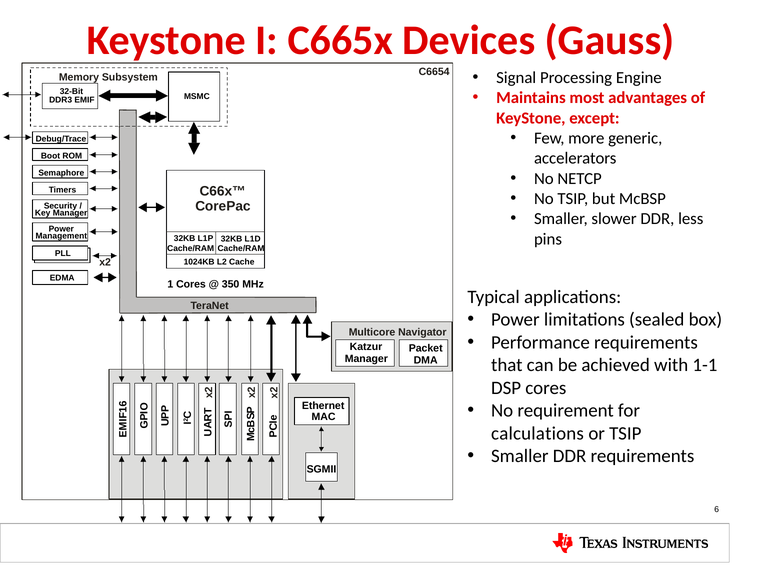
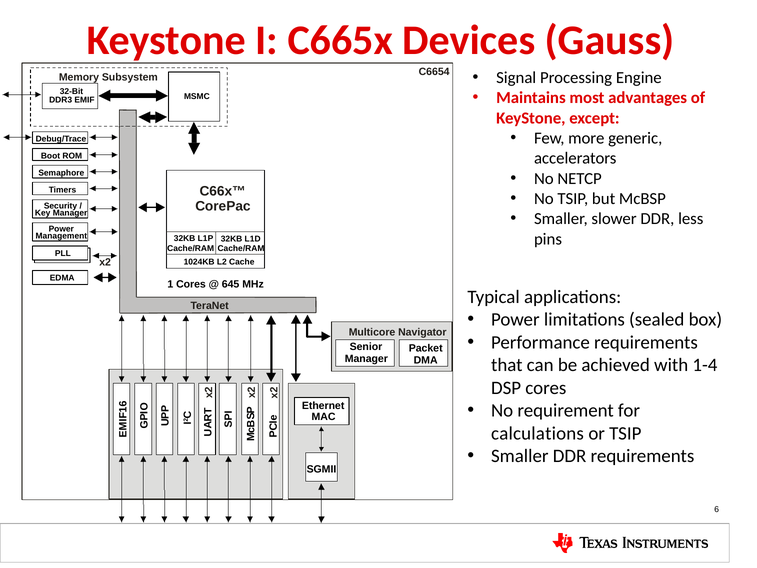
350: 350 -> 645
Katzur: Katzur -> Senior
1-1: 1-1 -> 1-4
